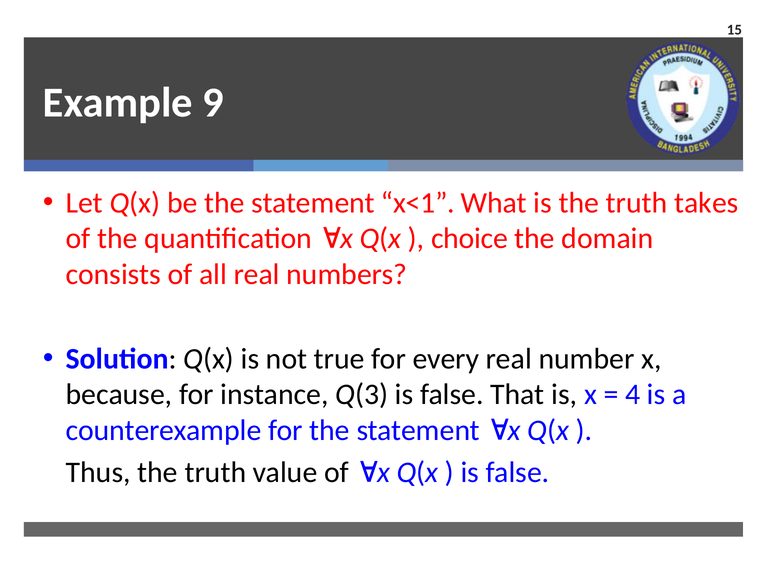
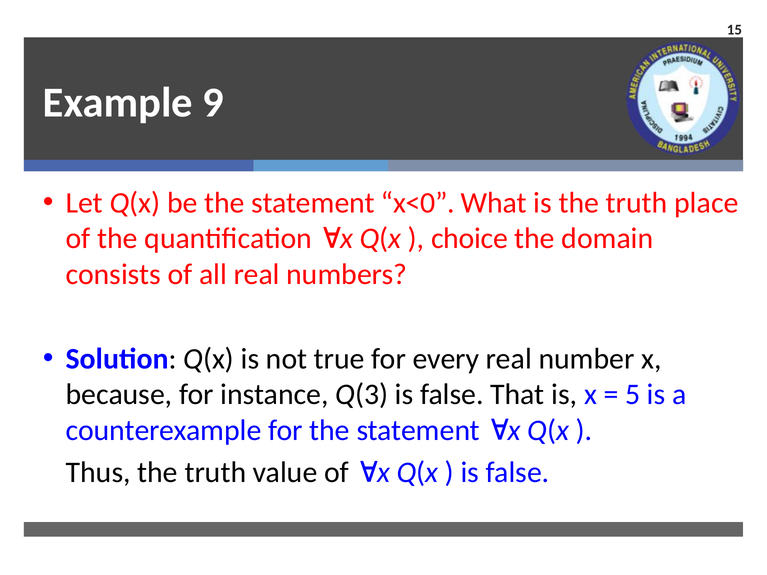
x<1: x<1 -> x<0
takes: takes -> place
4: 4 -> 5
